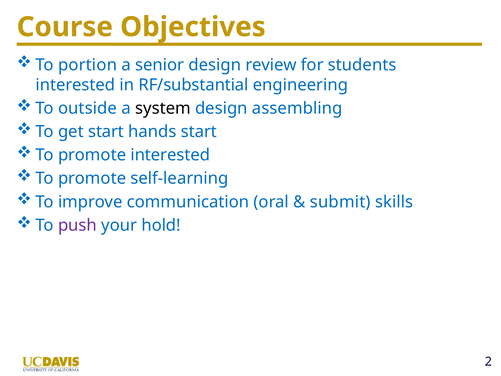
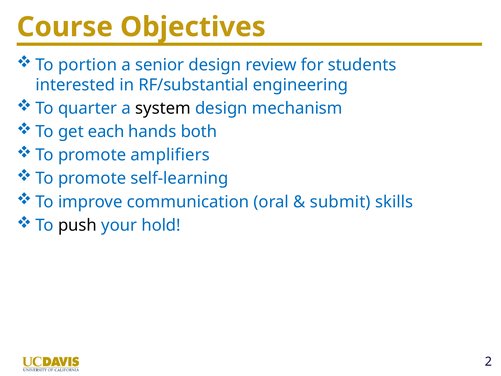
outside: outside -> quarter
assembling: assembling -> mechanism
get start: start -> each
hands start: start -> both
promote interested: interested -> amplifiers
push colour: purple -> black
